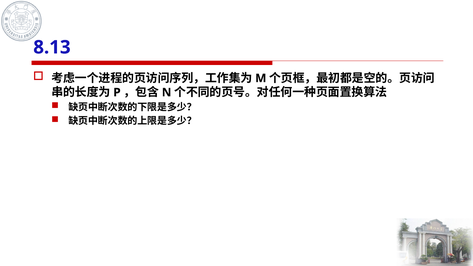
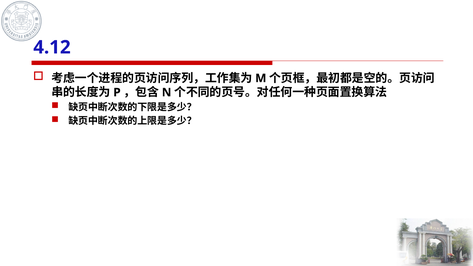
8.13: 8.13 -> 4.12
